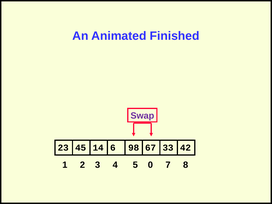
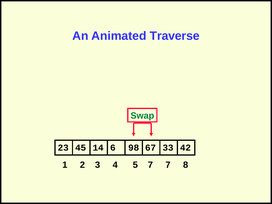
Finished: Finished -> Traverse
Swap colour: purple -> green
5 0: 0 -> 7
